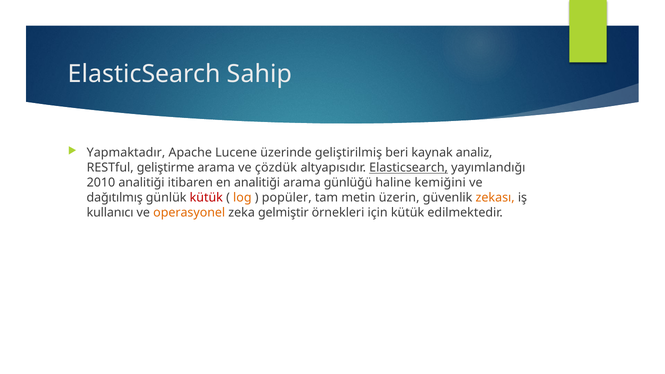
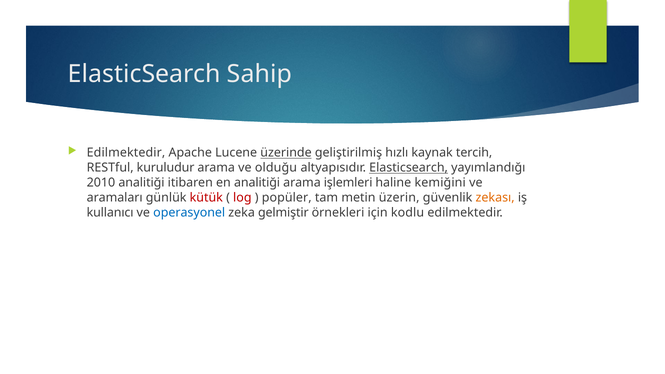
Yapmaktadır at (126, 153): Yapmaktadır -> Edilmektedir
üzerinde underline: none -> present
beri: beri -> hızlı
analiz: analiz -> tercih
geliştirme: geliştirme -> kuruludur
çözdük: çözdük -> olduğu
günlüğü: günlüğü -> işlemleri
dağıtılmış: dağıtılmış -> aramaları
log colour: orange -> red
operasyonel colour: orange -> blue
için kütük: kütük -> kodlu
